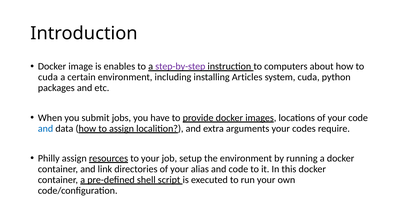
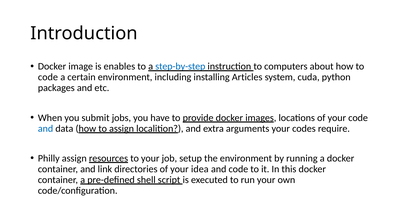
step-by-step colour: purple -> blue
cuda at (48, 77): cuda -> code
alias: alias -> idea
